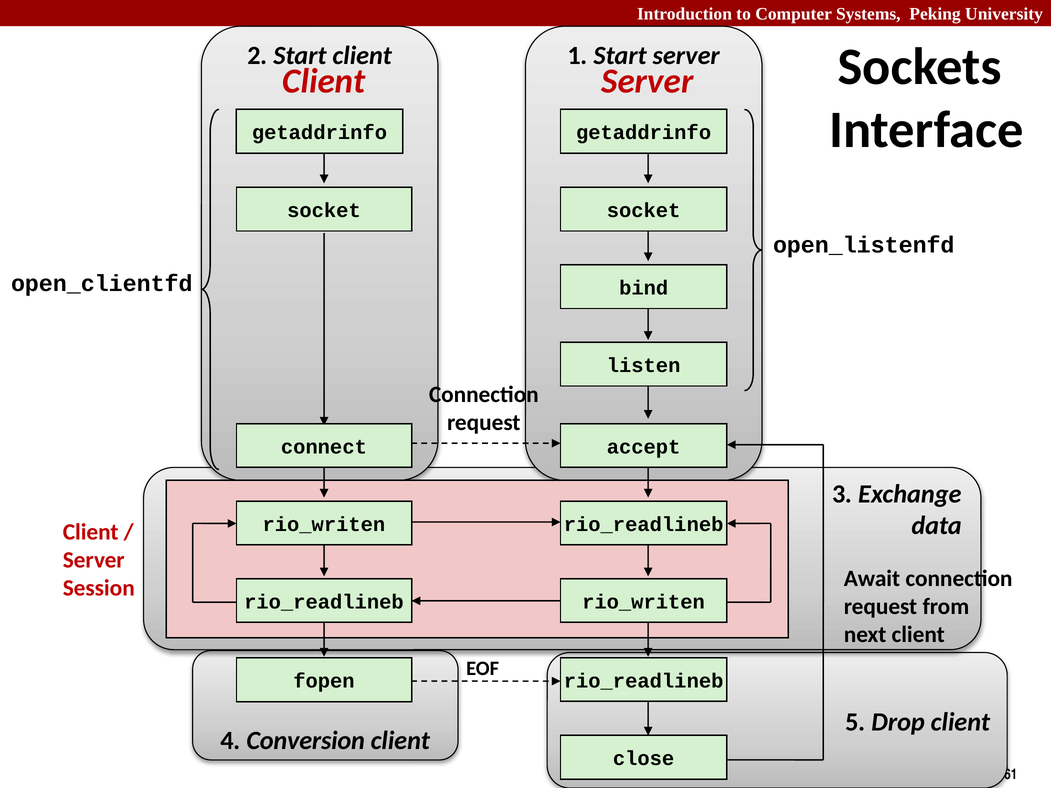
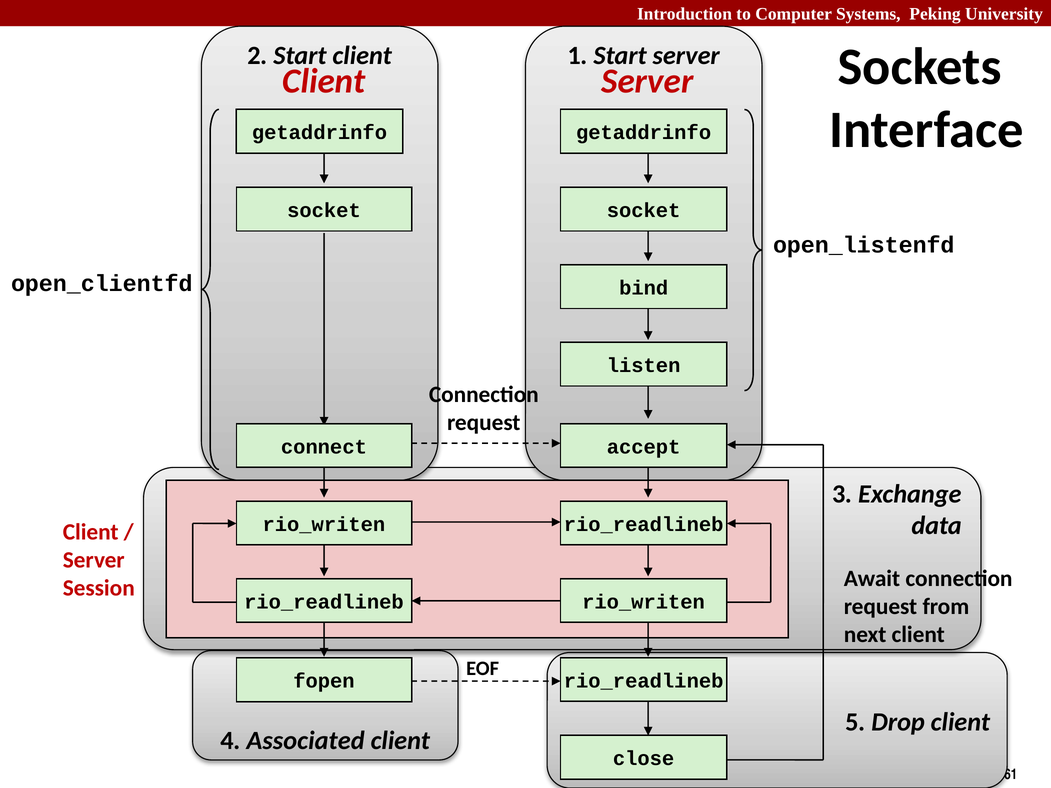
Conversion: Conversion -> Associated
